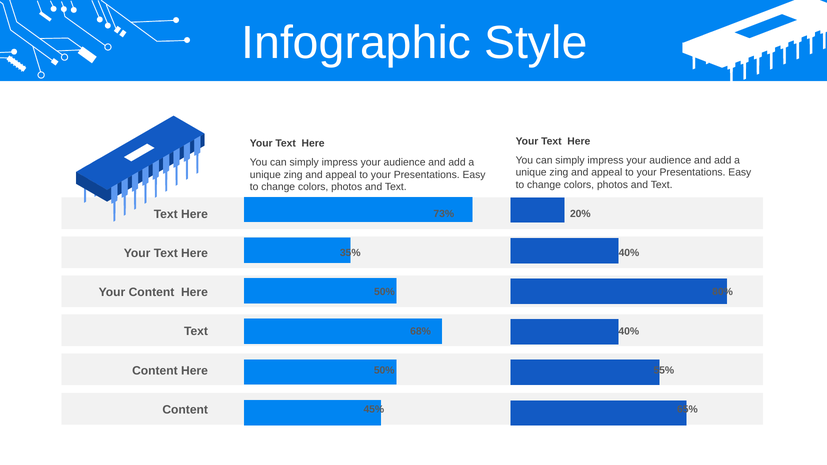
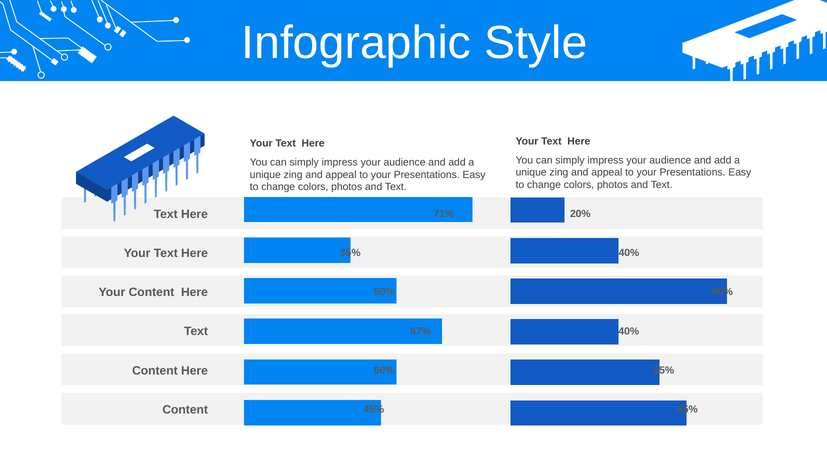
73%: 73% -> 71%
68%: 68% -> 67%
